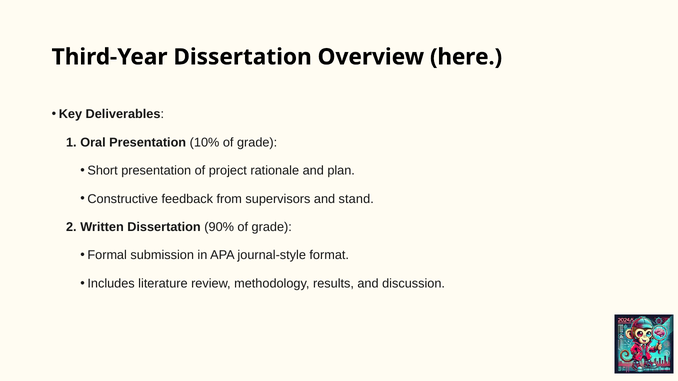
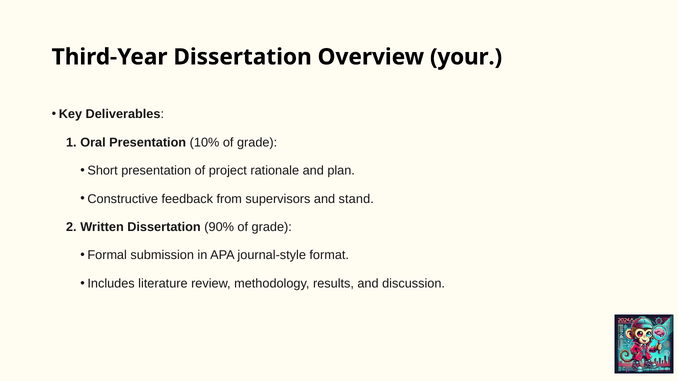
here: here -> your
